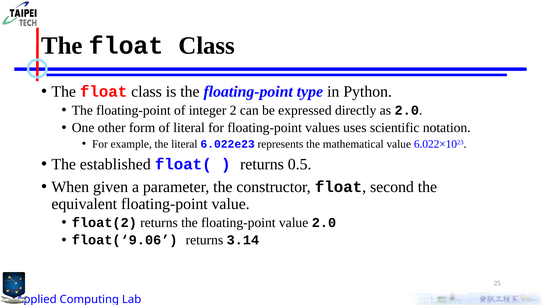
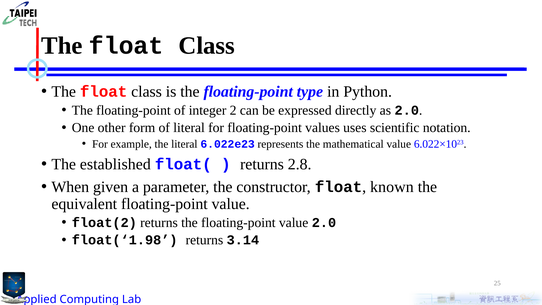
0.5: 0.5 -> 2.8
second: second -> known
float(‘9.06: float(‘9.06 -> float(‘1.98
